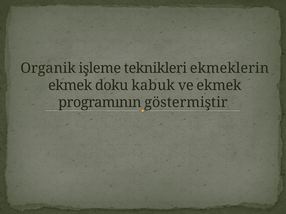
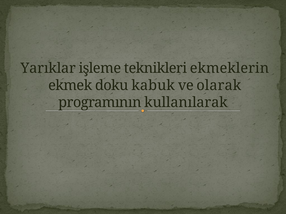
Organik: Organik -> Yarıklar
ve ekmek: ekmek -> olarak
göstermiştir: göstermiştir -> kullanılarak
